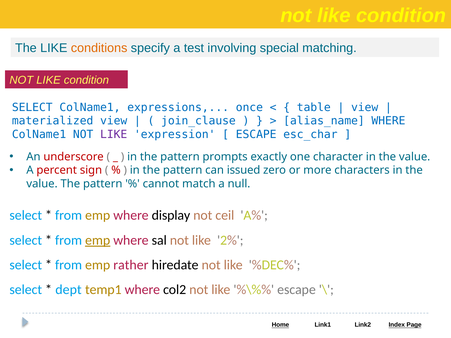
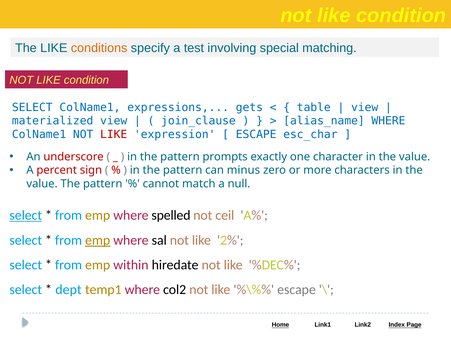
once: once -> gets
LIKE at (114, 135) colour: purple -> red
issued: issued -> minus
select at (26, 216) underline: none -> present
display: display -> spelled
rather: rather -> within
